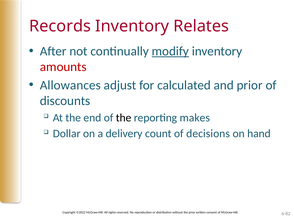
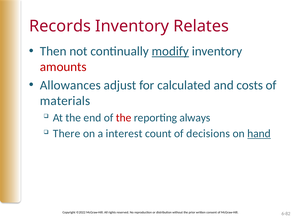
After: After -> Then
and prior: prior -> costs
discounts: discounts -> materials
the at (124, 118) colour: black -> red
makes: makes -> always
Dollar: Dollar -> There
delivery: delivery -> interest
hand underline: none -> present
